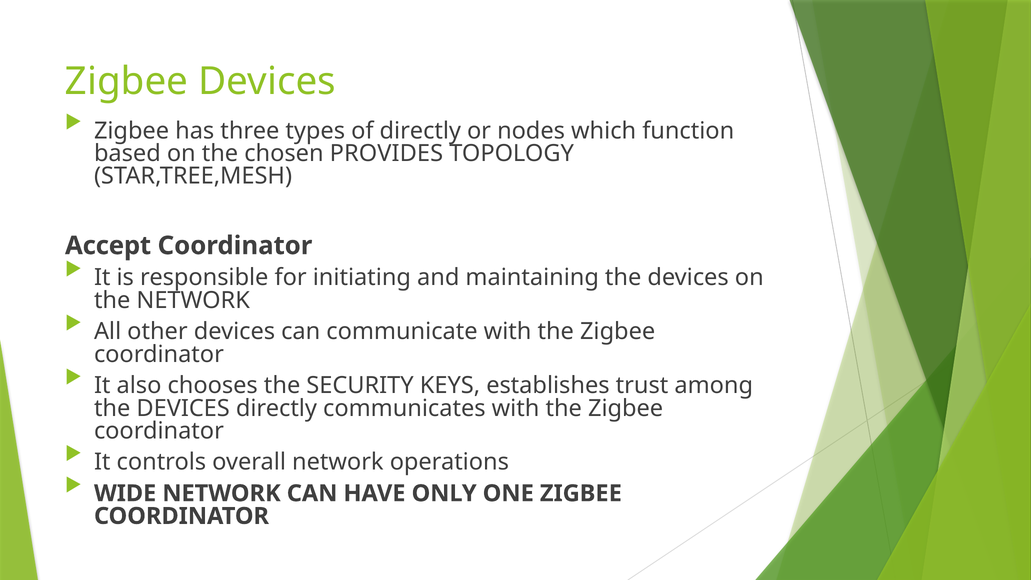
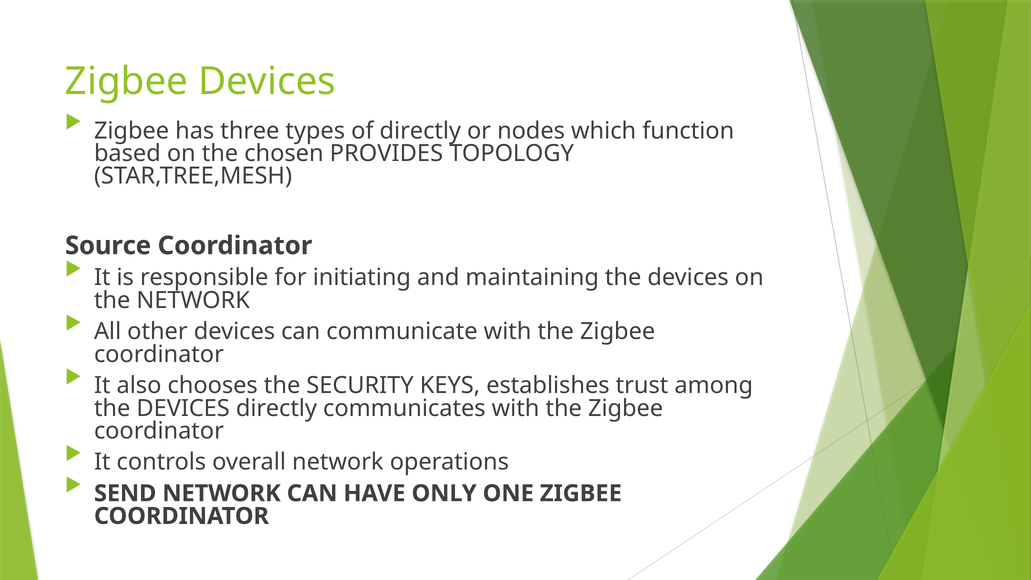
Accept: Accept -> Source
WIDE: WIDE -> SEND
